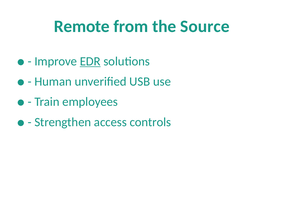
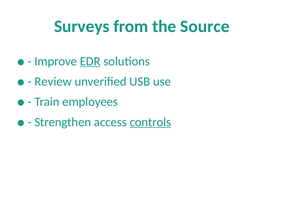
Remote: Remote -> Surveys
Human: Human -> Review
controls underline: none -> present
